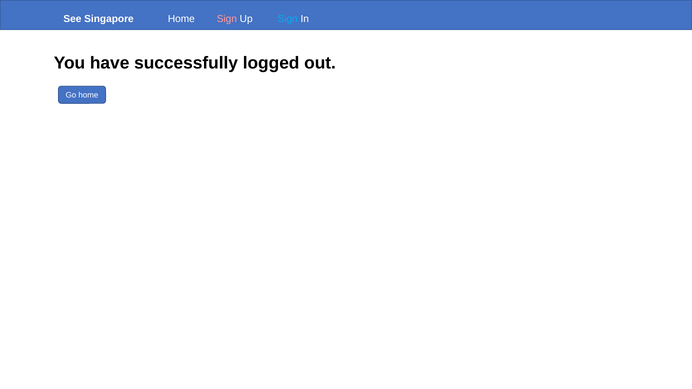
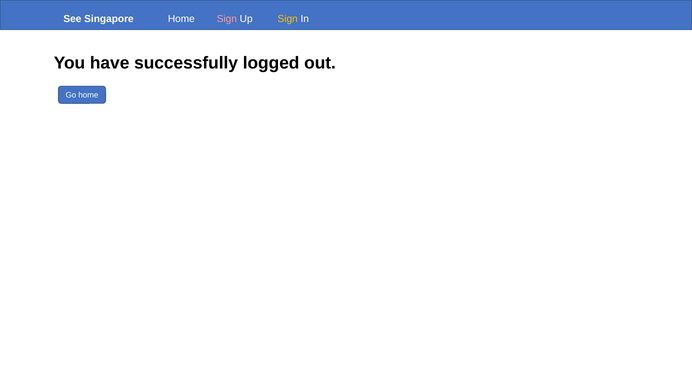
Sign at (288, 19) colour: light blue -> yellow
